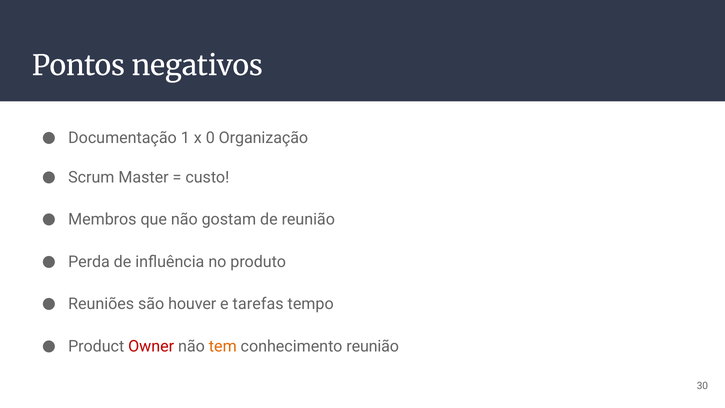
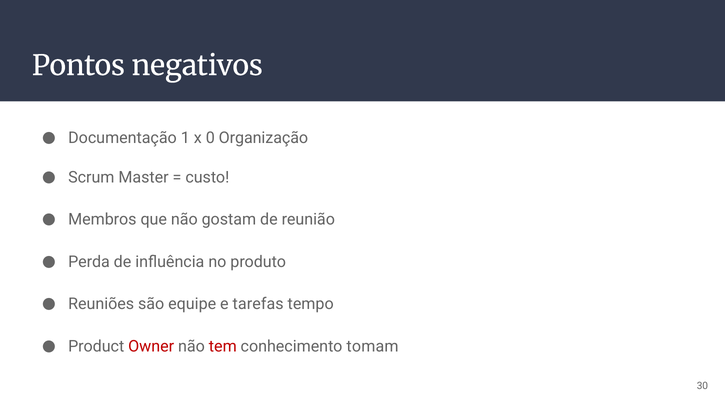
houver: houver -> equipe
tem colour: orange -> red
conhecimento reunião: reunião -> tomam
